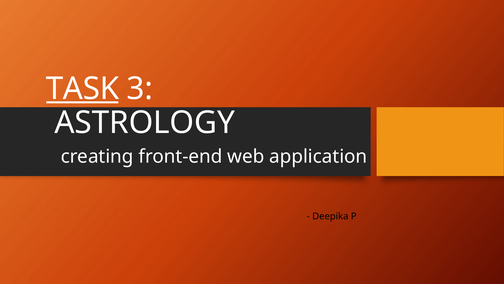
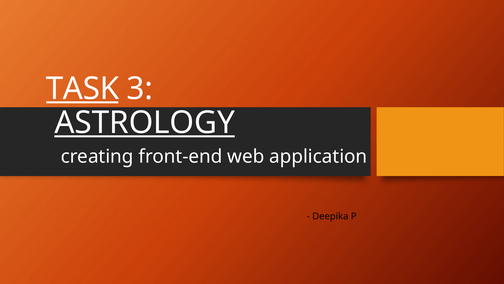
ASTROLOGY underline: none -> present
